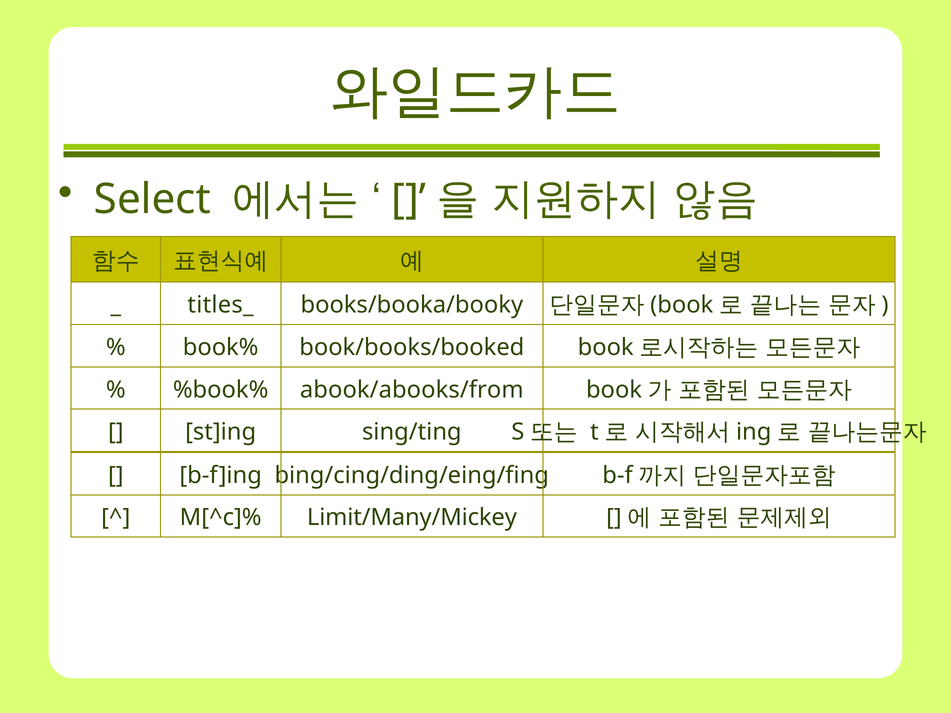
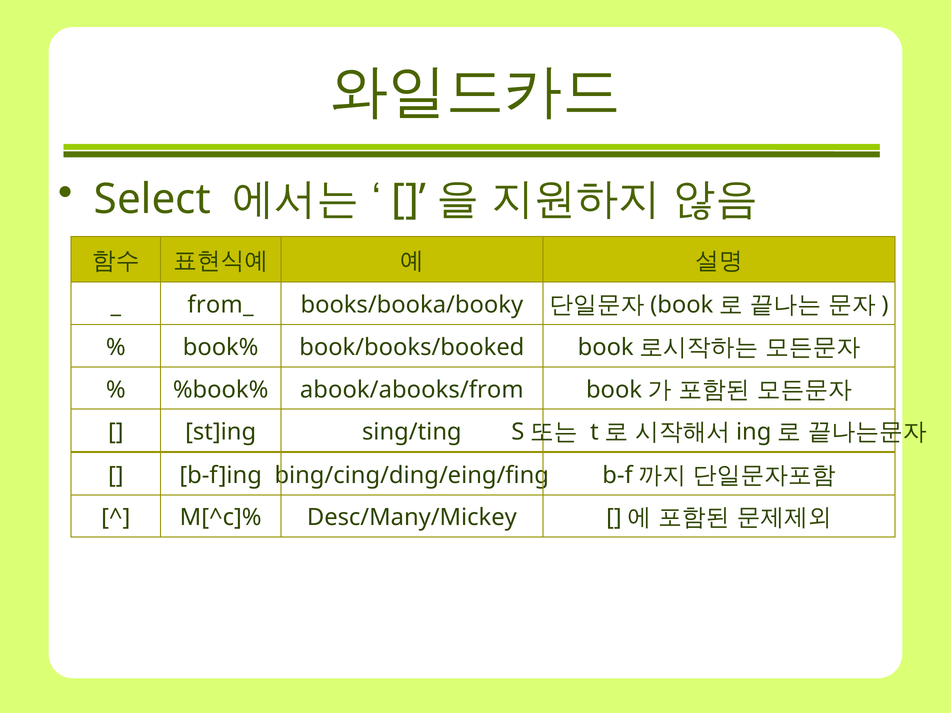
titles_: titles_ -> from_
Limit/Many/Mickey: Limit/Many/Mickey -> Desc/Many/Mickey
